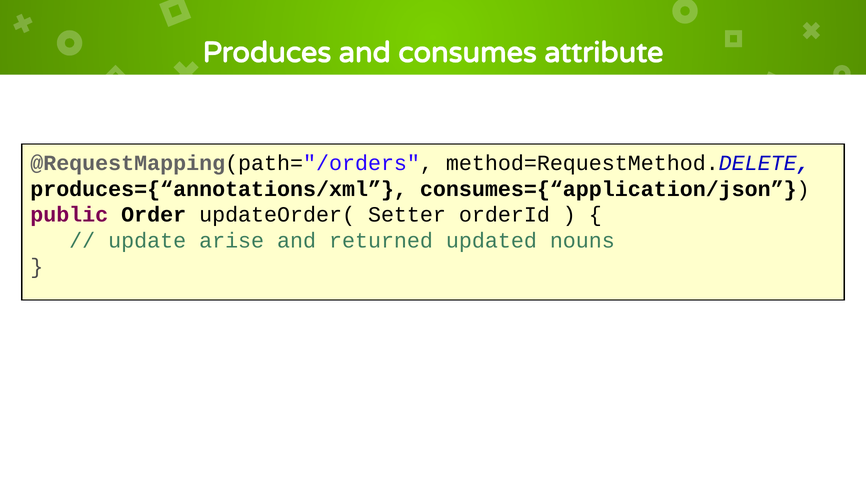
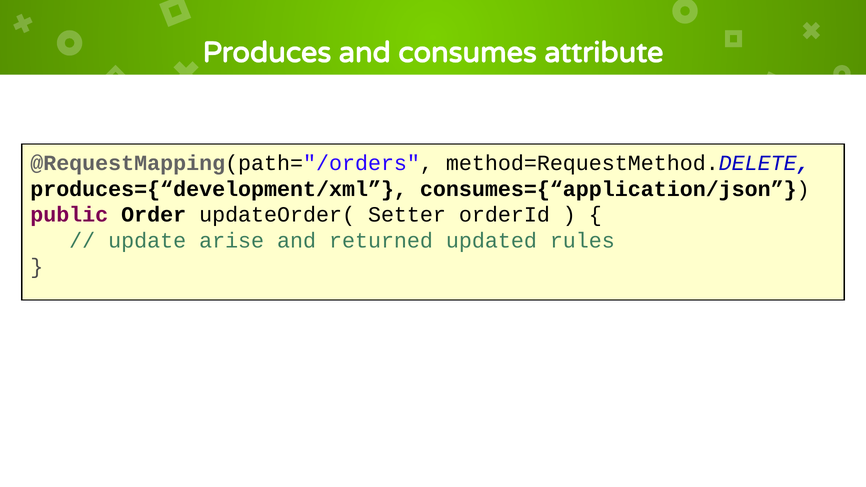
produces={“annotations/xml: produces={“annotations/xml -> produces={“development/xml
nouns: nouns -> rules
